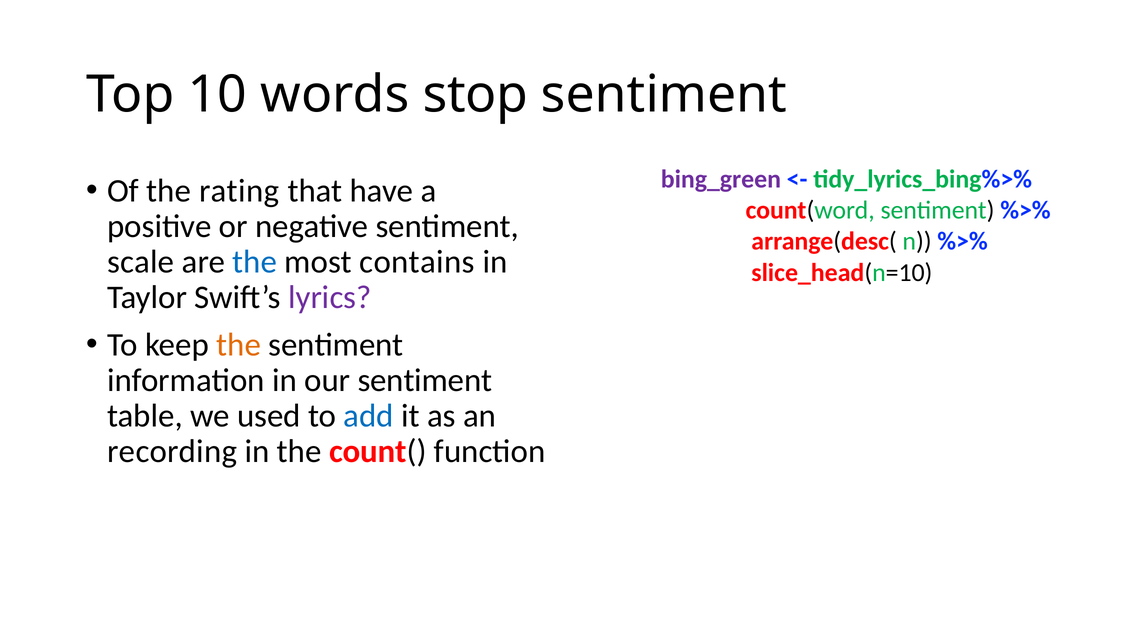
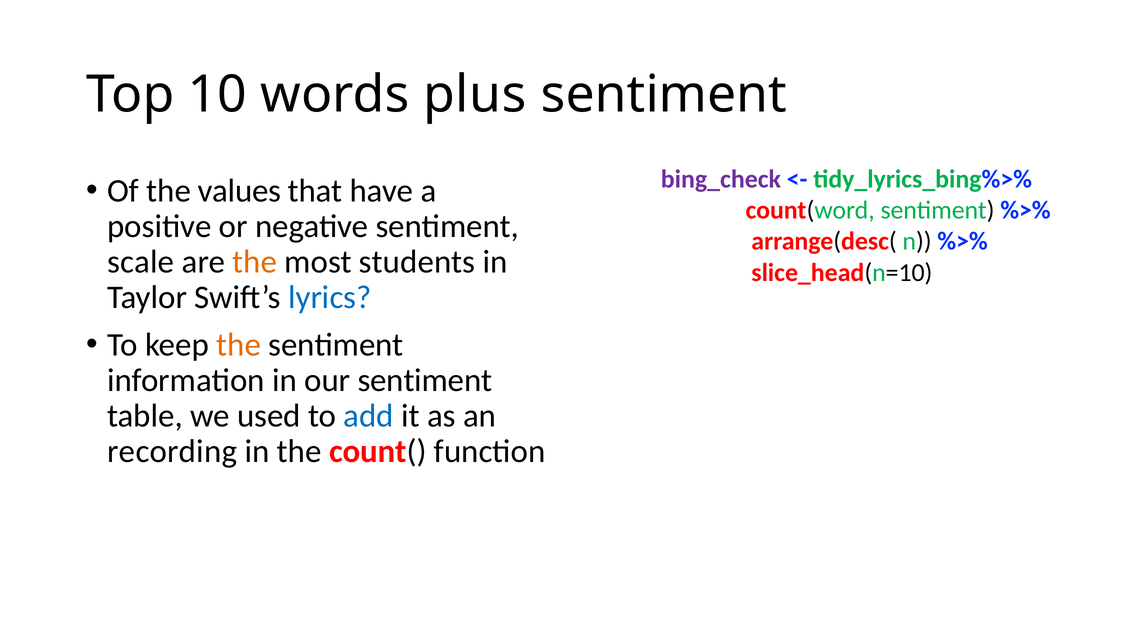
stop: stop -> plus
bing_green: bing_green -> bing_check
rating: rating -> values
the at (255, 262) colour: blue -> orange
contains: contains -> students
lyrics colour: purple -> blue
